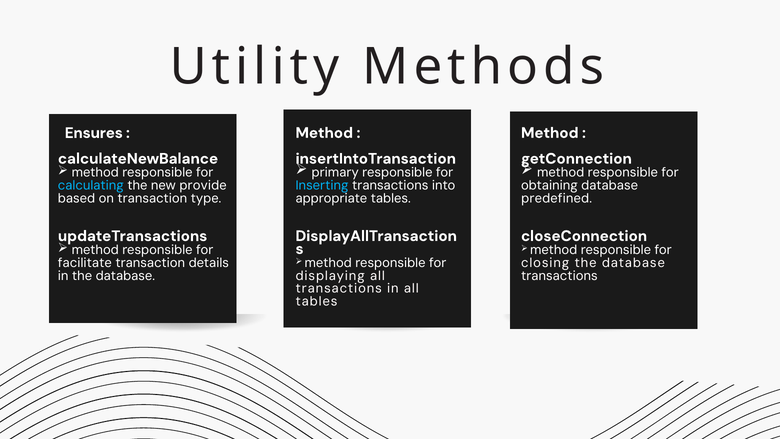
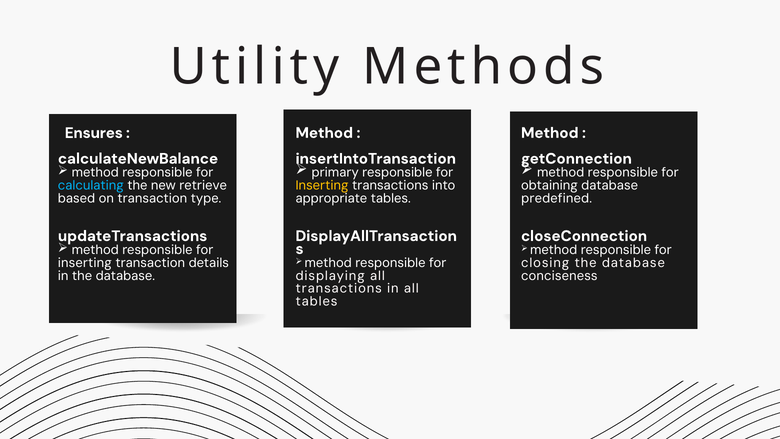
provide: provide -> retrieve
Inserting at (322, 185) colour: light blue -> yellow
facilitate at (85, 263): facilitate -> inserting
transactions at (559, 276): transactions -> conciseness
